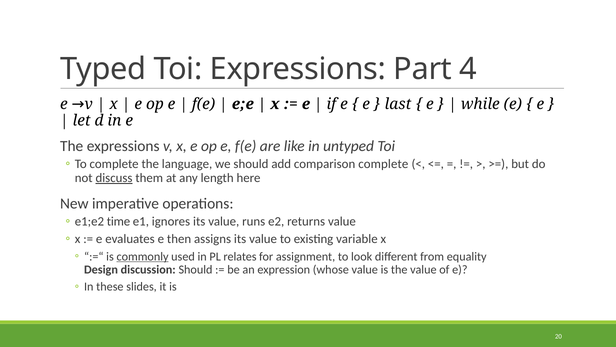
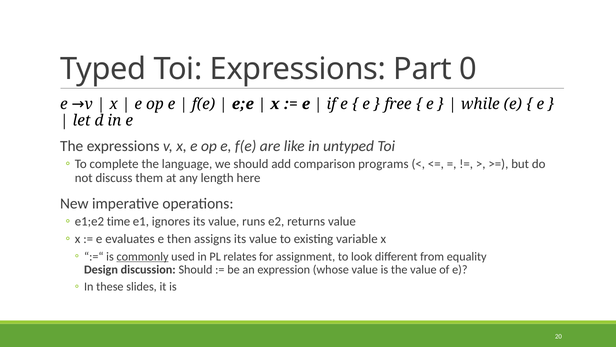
4: 4 -> 0
last: last -> free
comparison complete: complete -> programs
discuss underline: present -> none
